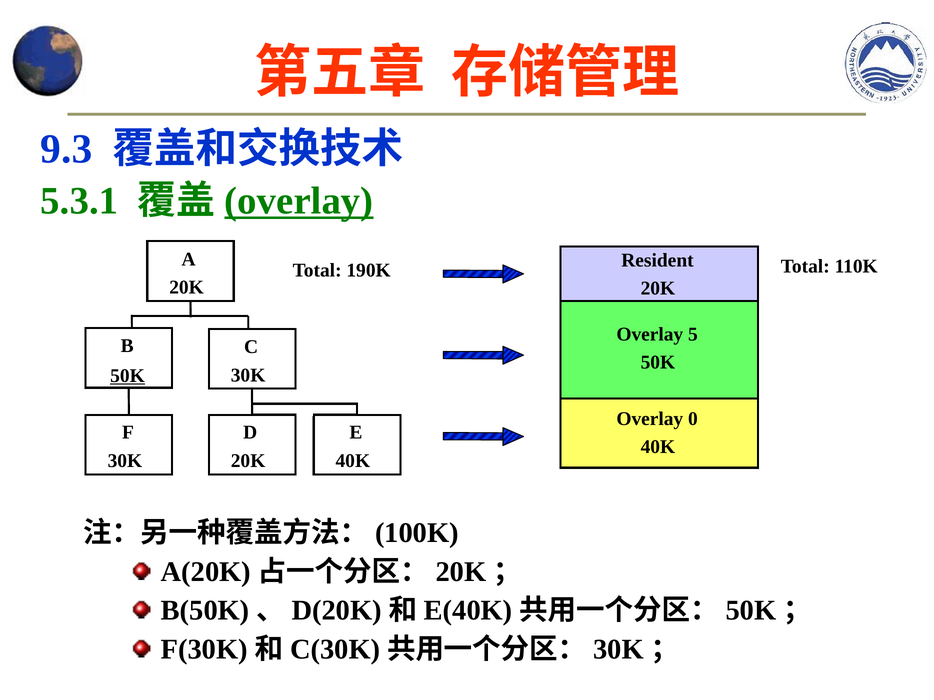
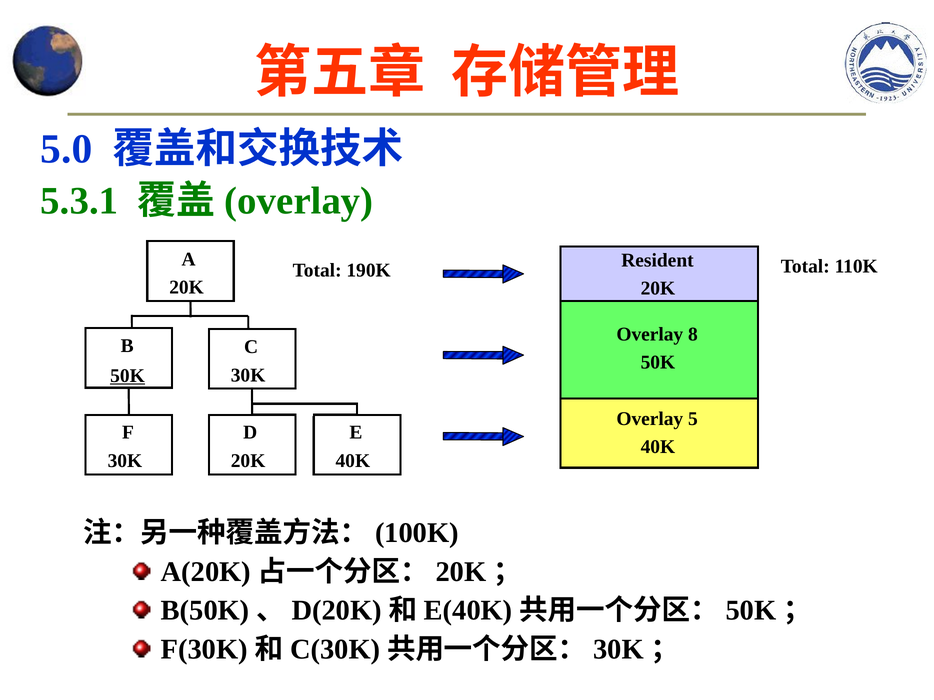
9.3: 9.3 -> 5.0
overlay at (299, 201) underline: present -> none
5: 5 -> 8
0: 0 -> 5
